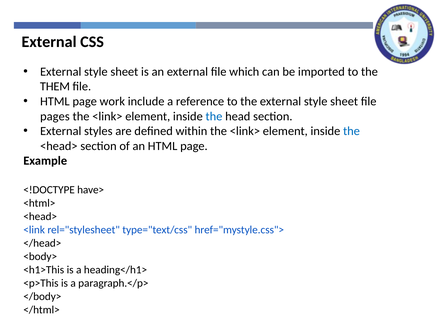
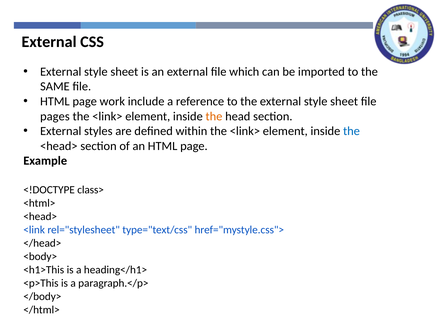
THEM: THEM -> SAME
the at (214, 116) colour: blue -> orange
have>: have> -> class>
